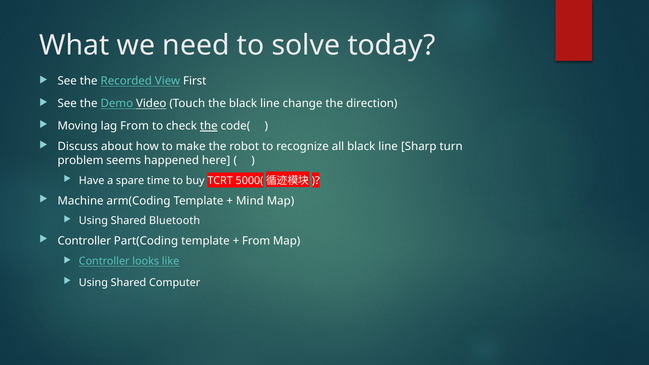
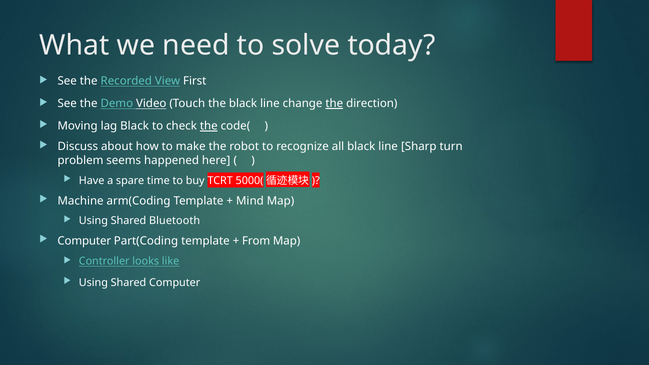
the at (334, 104) underline: none -> present
lag From: From -> Black
Controller at (84, 241): Controller -> Computer
